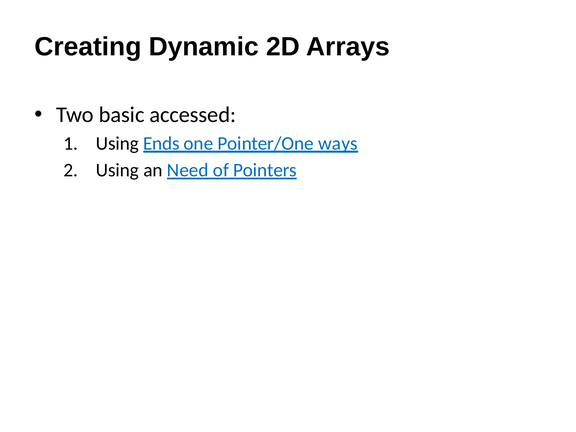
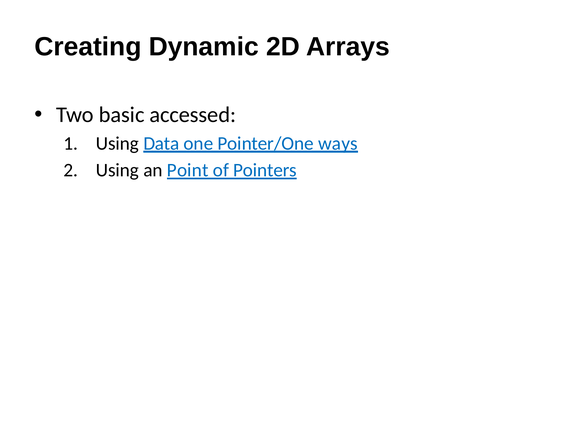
Ends: Ends -> Data
Need: Need -> Point
